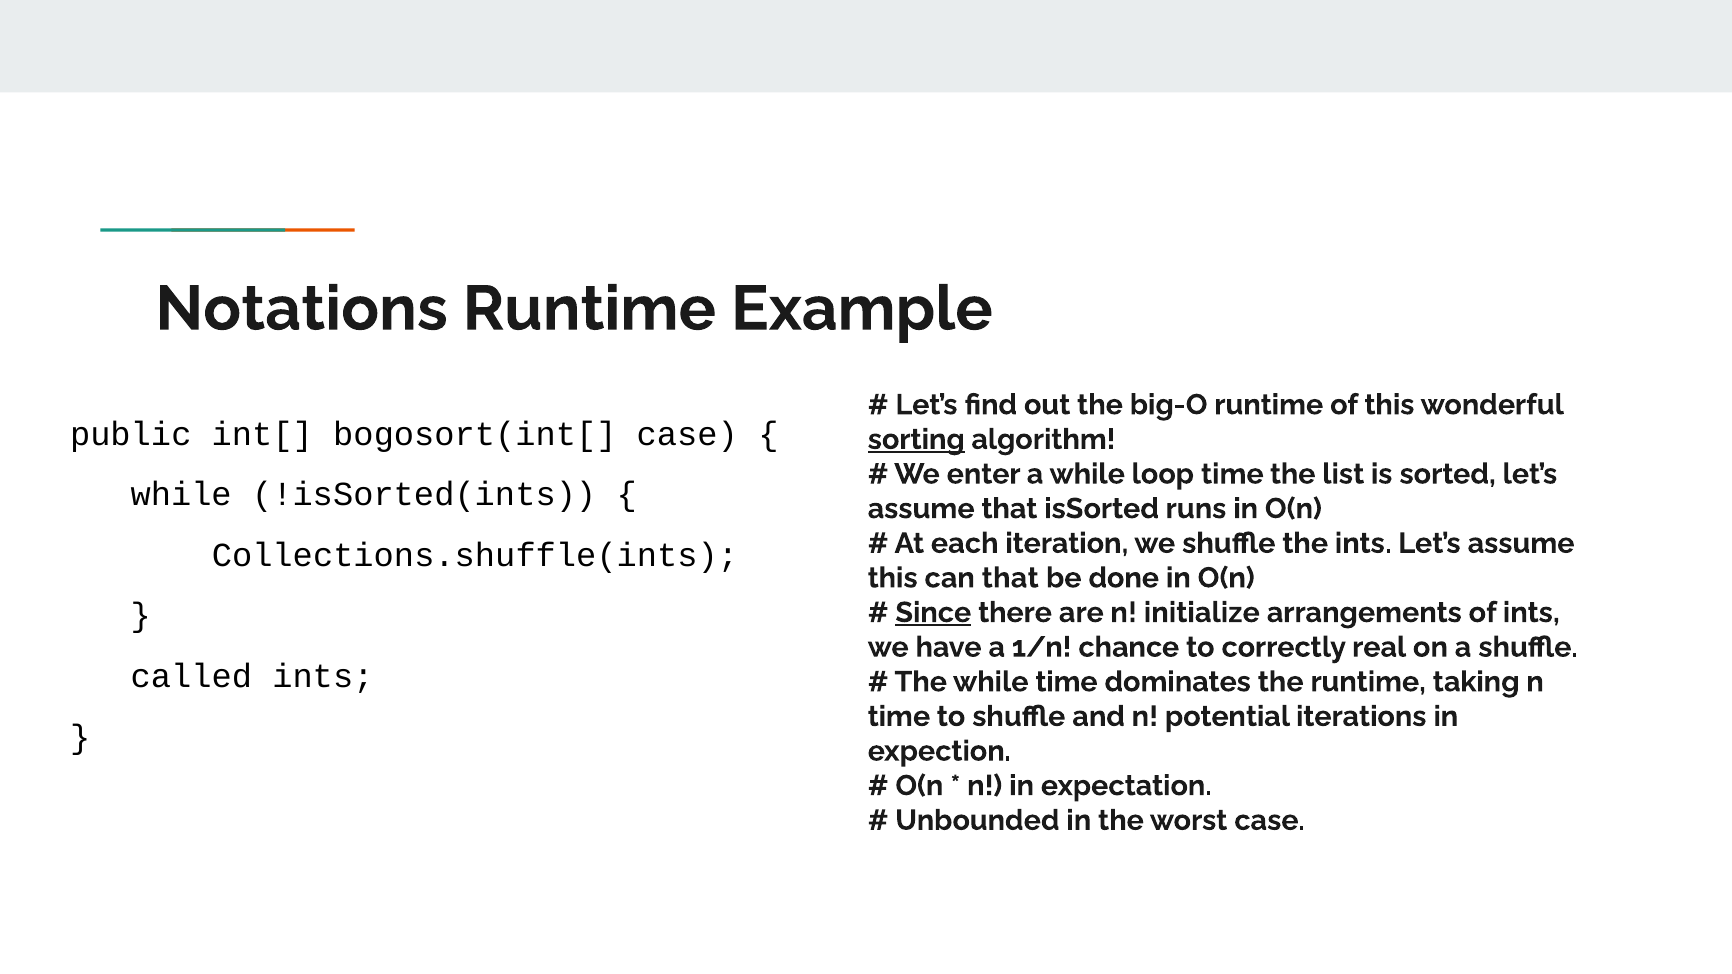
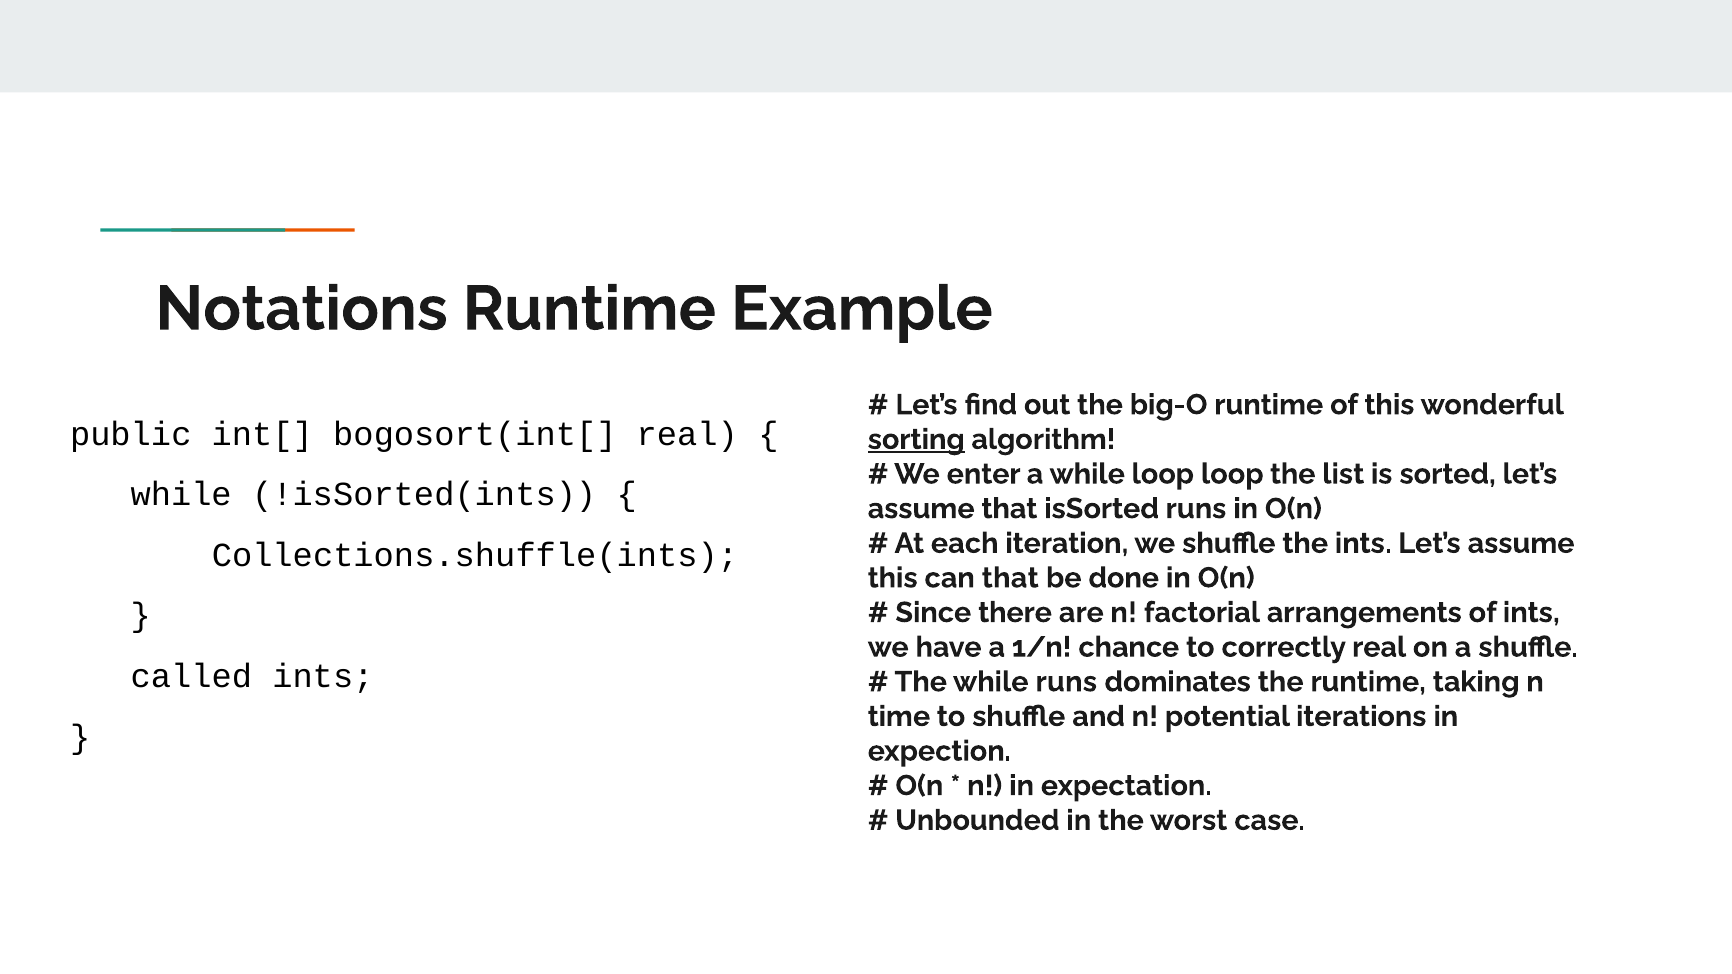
bogosort(int[ case: case -> real
loop time: time -> loop
Since underline: present -> none
initialize: initialize -> factorial
while time: time -> runs
